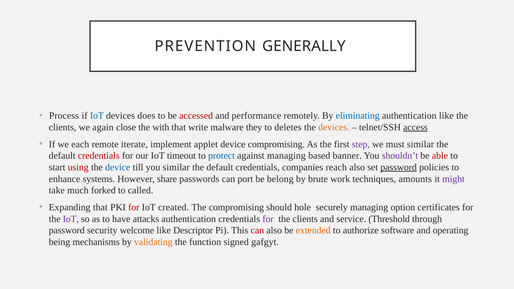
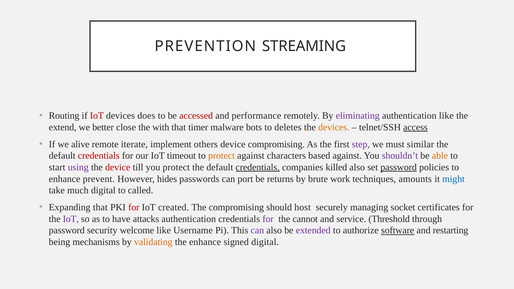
GENERALLY: GENERALLY -> STREAMING
Process: Process -> Routing
IoT at (97, 116) colour: blue -> red
eliminating colour: blue -> purple
clients at (63, 127): clients -> extend
again: again -> better
write: write -> timer
they: they -> bots
each: each -> alive
applet: applet -> others
protect at (221, 156) colour: blue -> orange
against managing: managing -> characters
based banner: banner -> against
able colour: red -> orange
using colour: red -> purple
device at (118, 167) colour: blue -> red
you similar: similar -> protect
credentials at (258, 167) underline: none -> present
reach: reach -> killed
systems: systems -> prevent
share: share -> hides
belong: belong -> returns
might colour: purple -> blue
much forked: forked -> digital
hole: hole -> host
option: option -> socket
clients at (305, 219): clients -> cannot
Descriptor: Descriptor -> Username
can at (257, 231) colour: red -> purple
extended colour: orange -> purple
software underline: none -> present
operating: operating -> restarting
the function: function -> enhance
signed gafgyt: gafgyt -> digital
